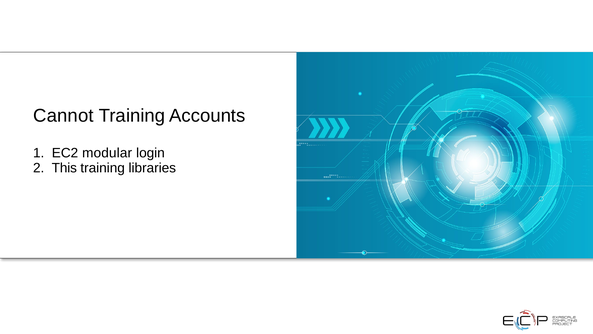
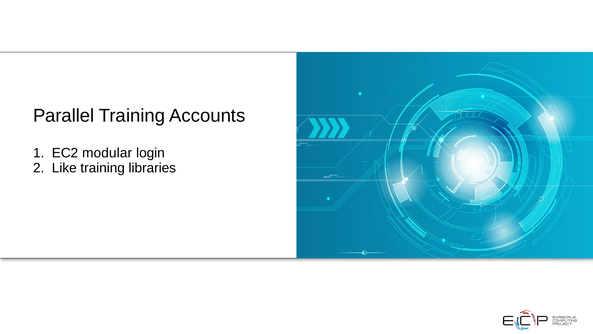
Cannot: Cannot -> Parallel
This: This -> Like
